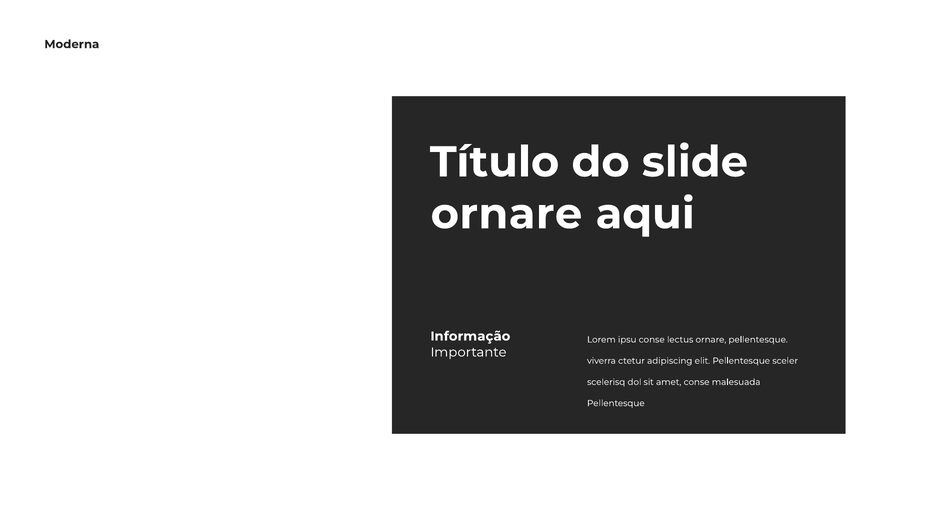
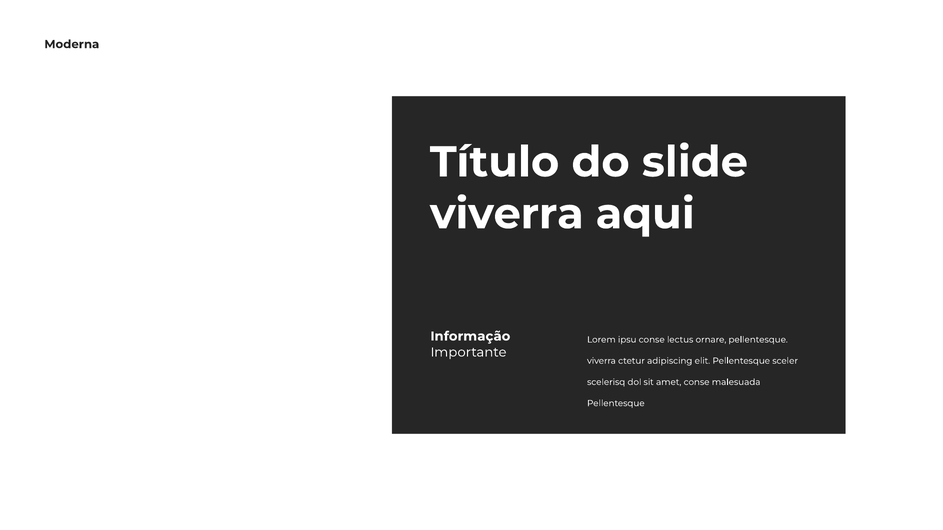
ornare at (506, 214): ornare -> viverra
